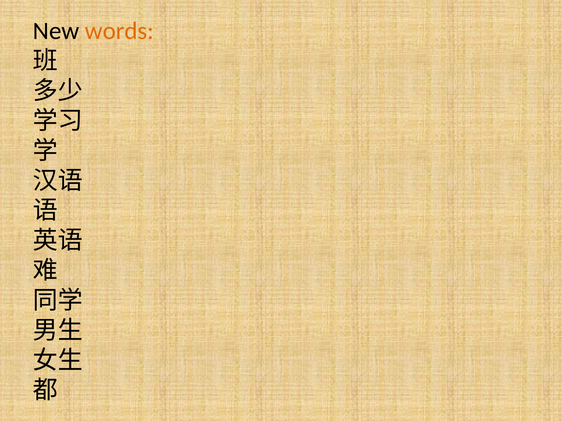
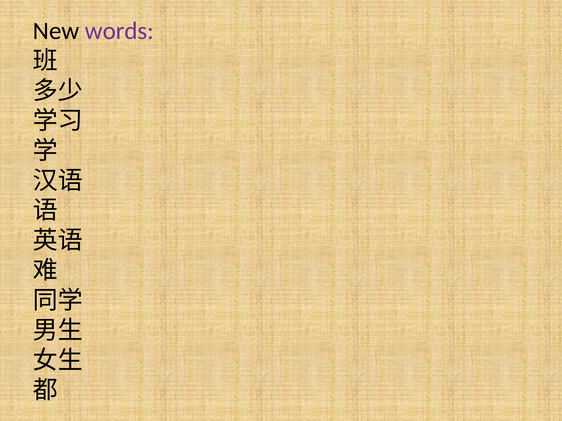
words colour: orange -> purple
